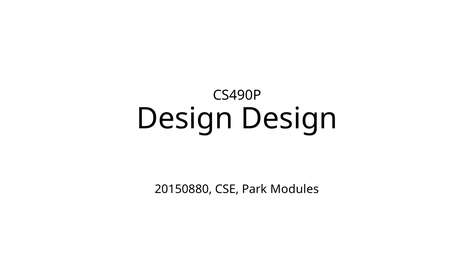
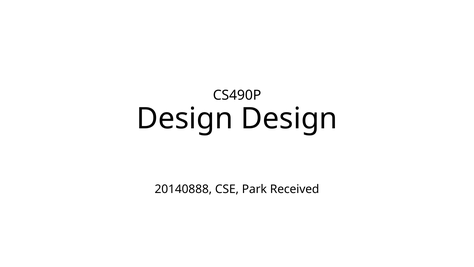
20150880: 20150880 -> 20140888
Modules: Modules -> Received
